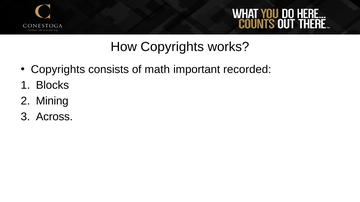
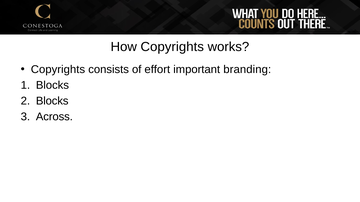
math: math -> effort
recorded: recorded -> branding
Mining at (52, 101): Mining -> Blocks
